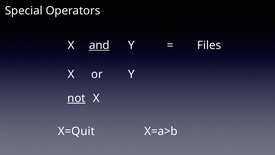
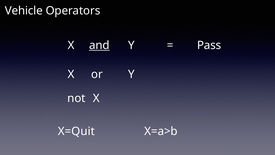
Special: Special -> Vehicle
Files: Files -> Pass
not underline: present -> none
